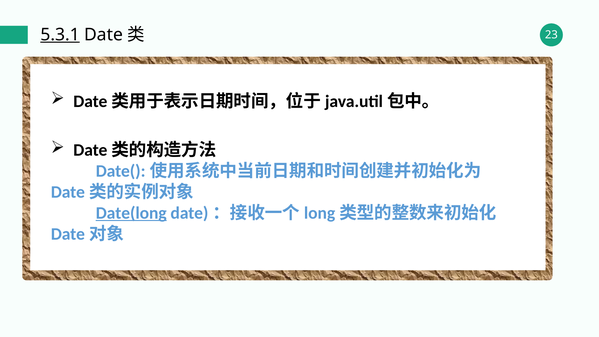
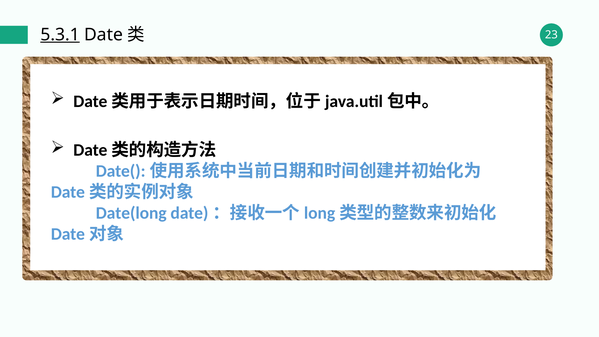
Date(long underline: present -> none
